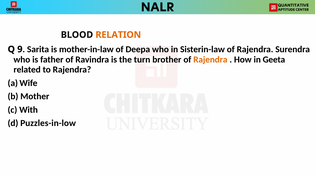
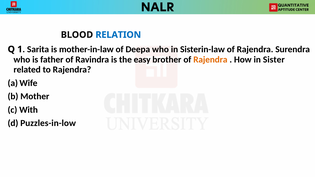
RELATION colour: orange -> blue
9: 9 -> 1
turn: turn -> easy
Geeta: Geeta -> Sister
